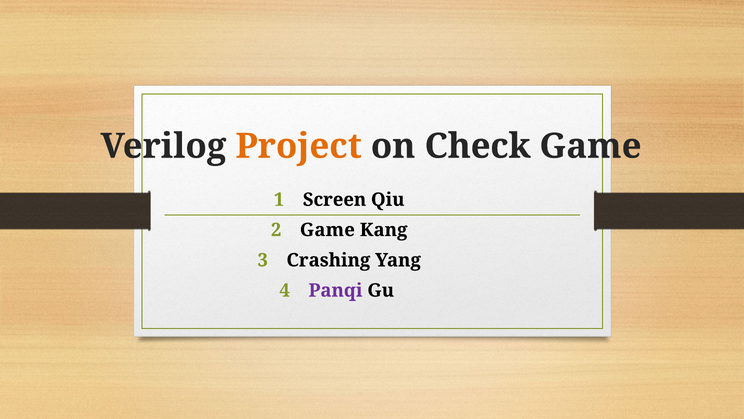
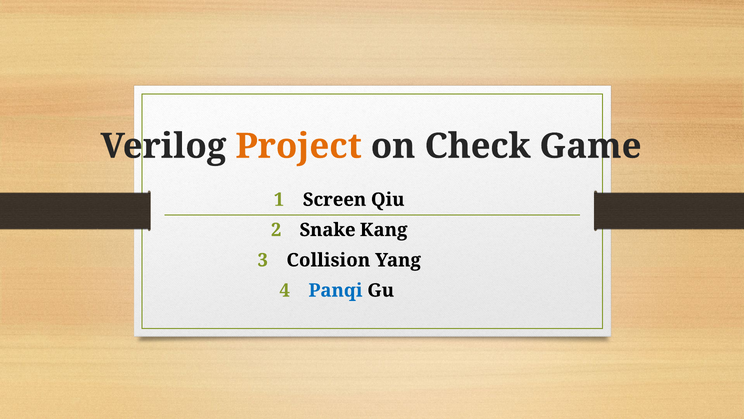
Game at (327, 230): Game -> Snake
Crashing: Crashing -> Collision
Panqi colour: purple -> blue
